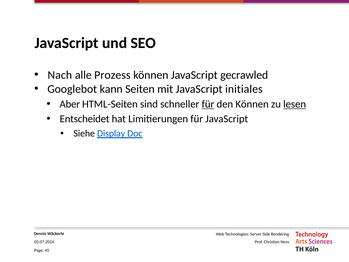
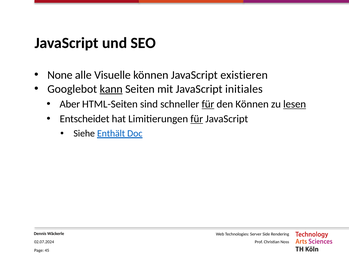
Nach: Nach -> None
Prozess: Prozess -> Visuelle
gecrawled: gecrawled -> existieren
kann underline: none -> present
für at (197, 119) underline: none -> present
Display: Display -> Enthält
